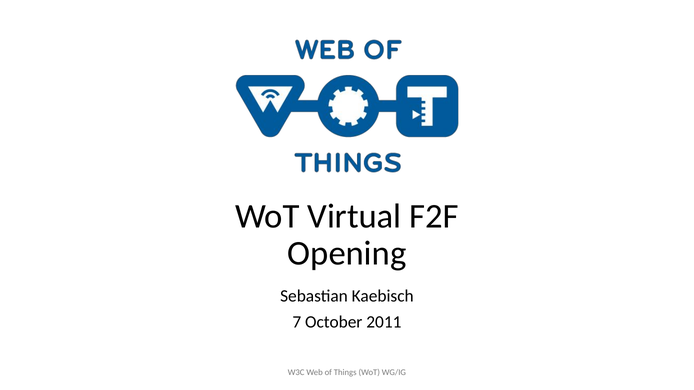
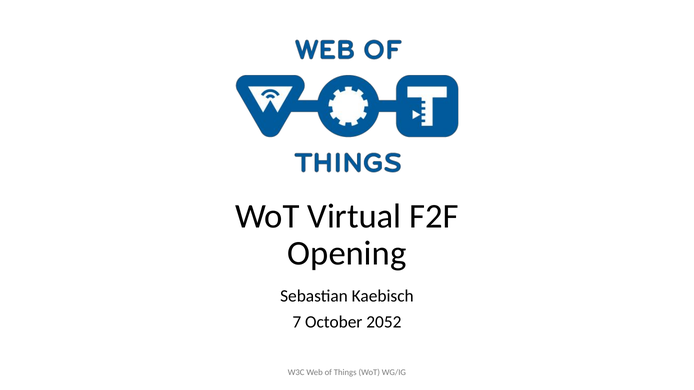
2011: 2011 -> 2052
